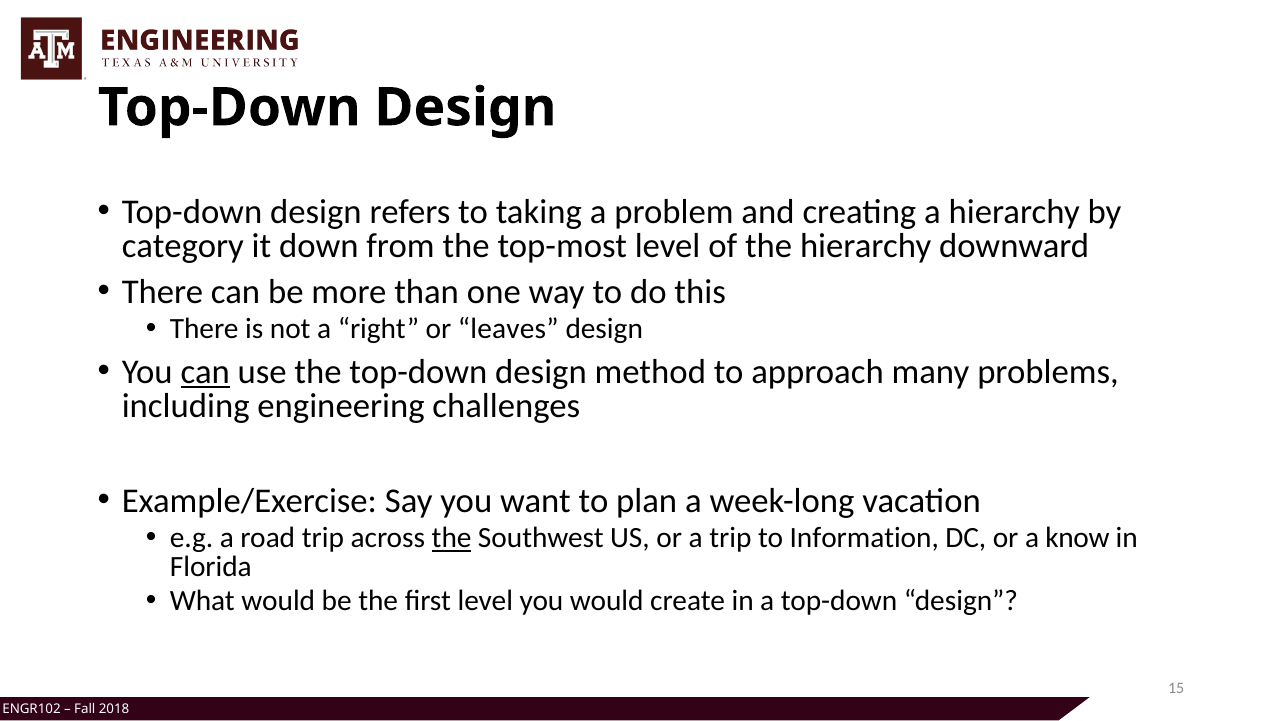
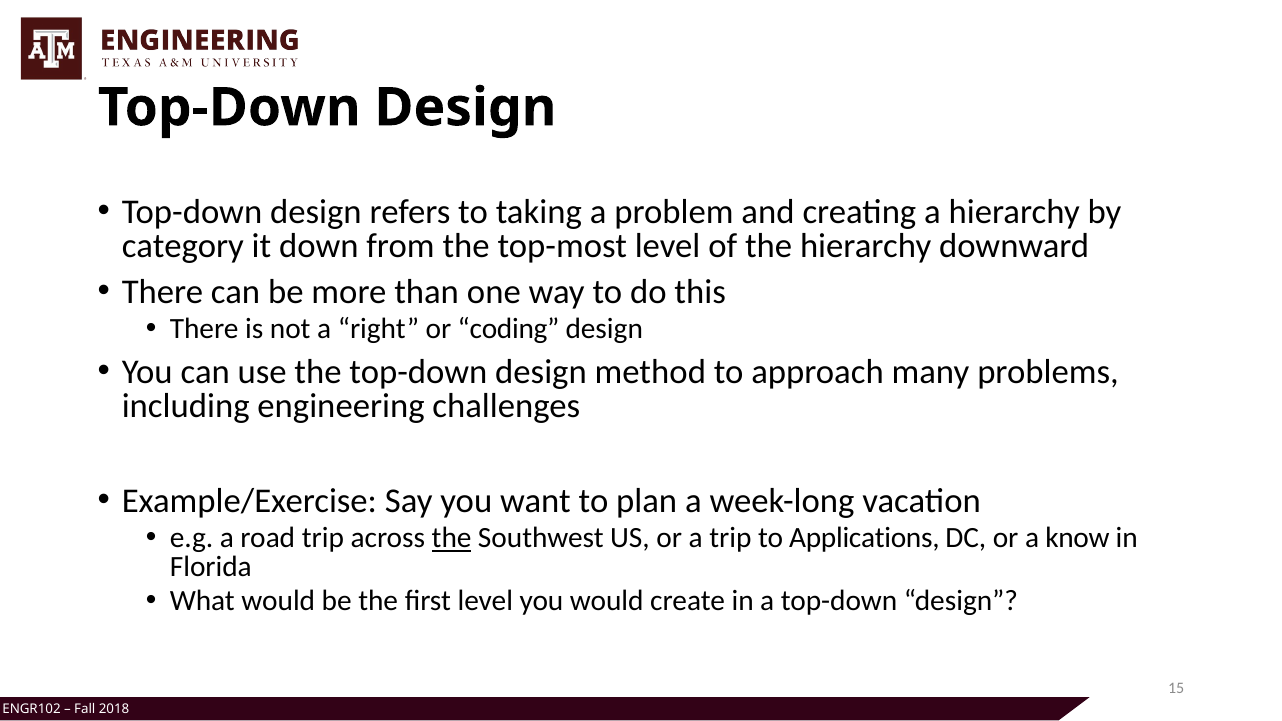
leaves: leaves -> coding
can at (205, 372) underline: present -> none
Information: Information -> Applications
